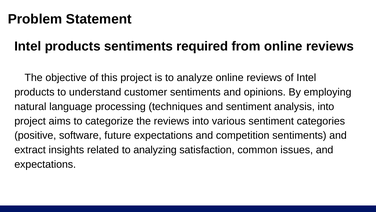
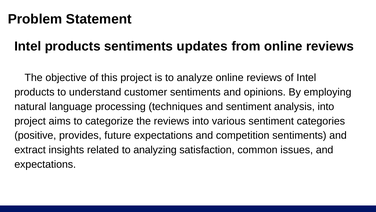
required: required -> updates
software: software -> provides
